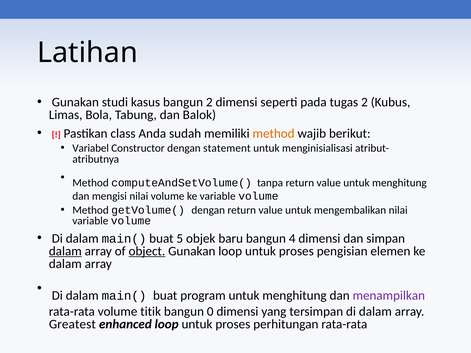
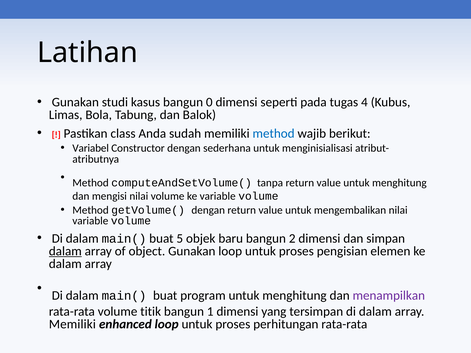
bangun 2: 2 -> 0
tugas 2: 2 -> 4
method at (274, 134) colour: orange -> blue
statement: statement -> sederhana
4: 4 -> 2
object underline: present -> none
0: 0 -> 1
Greatest at (72, 325): Greatest -> Memiliki
